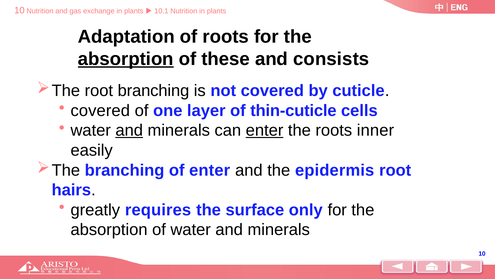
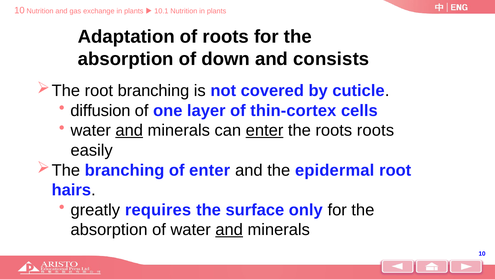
absorption at (126, 59) underline: present -> none
these: these -> down
covered at (100, 110): covered -> diffusion
thin-cuticle: thin-cuticle -> thin-cortex
roots inner: inner -> roots
epidermis: epidermis -> epidermal
and at (229, 229) underline: none -> present
